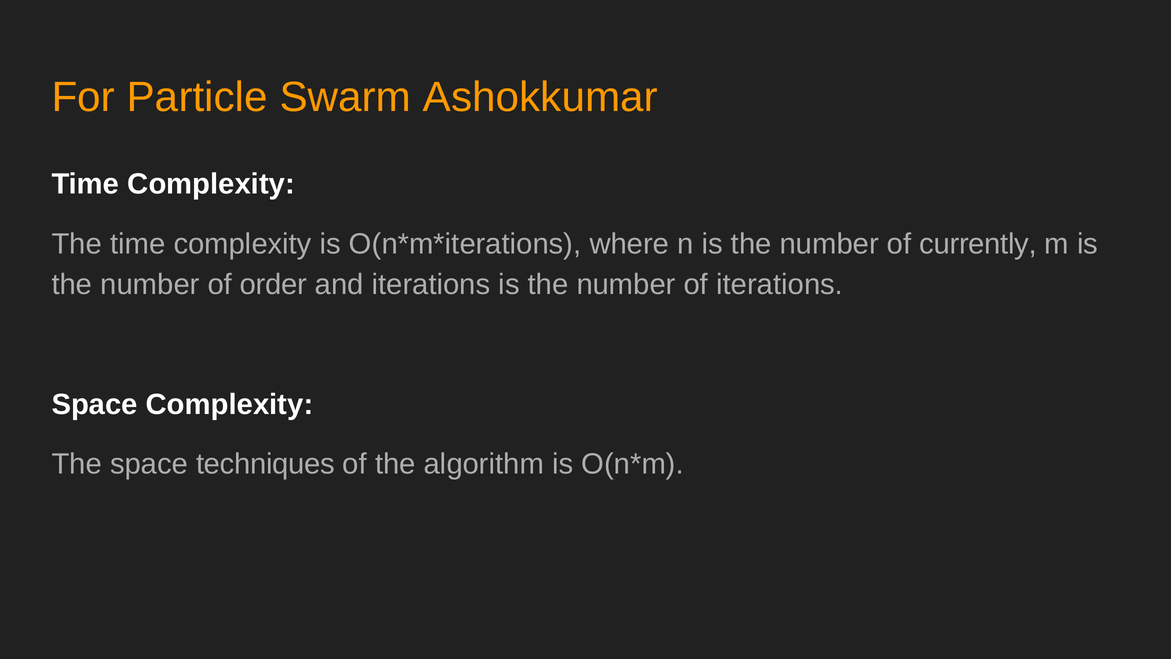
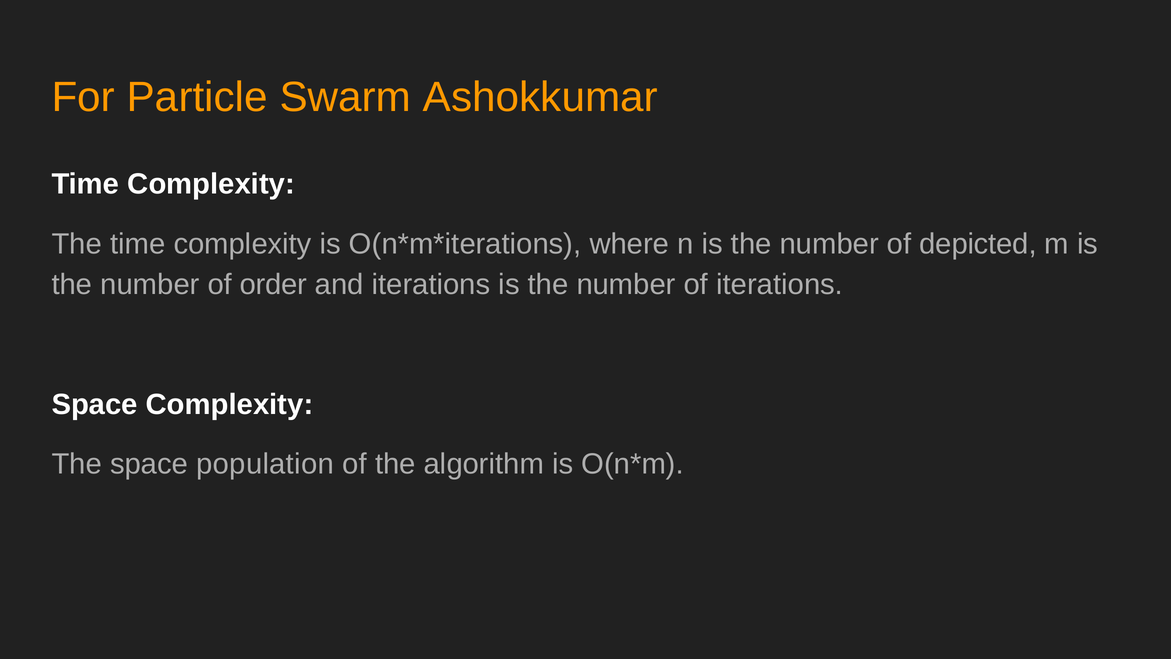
currently: currently -> depicted
techniques: techniques -> population
